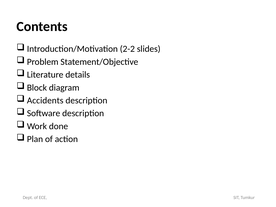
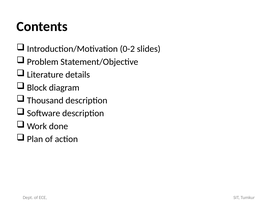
2-2: 2-2 -> 0-2
Accidents: Accidents -> Thousand
